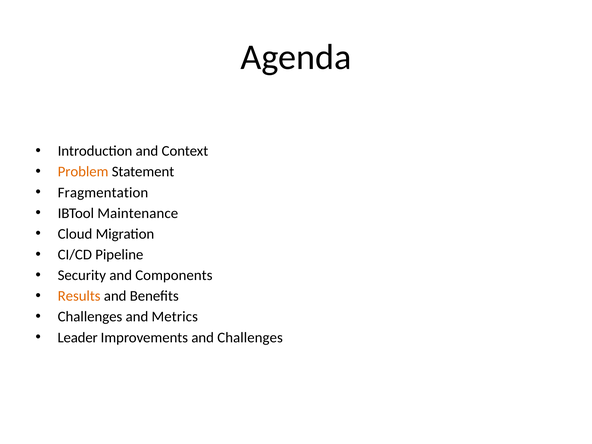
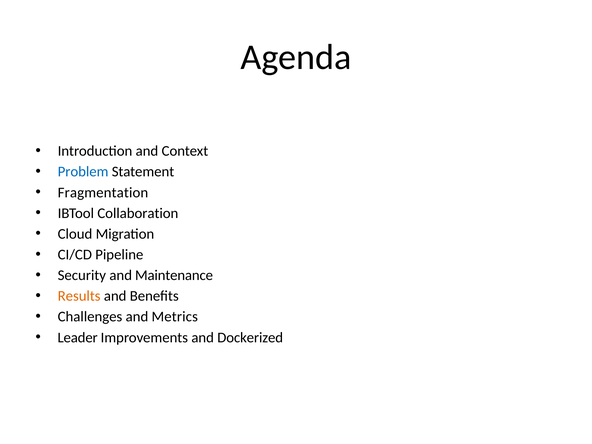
Problem colour: orange -> blue
Maintenance: Maintenance -> Collaboration
Components: Components -> Maintenance
and Challenges: Challenges -> Dockerized
